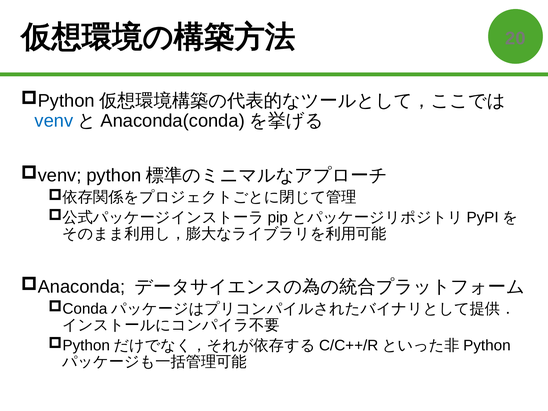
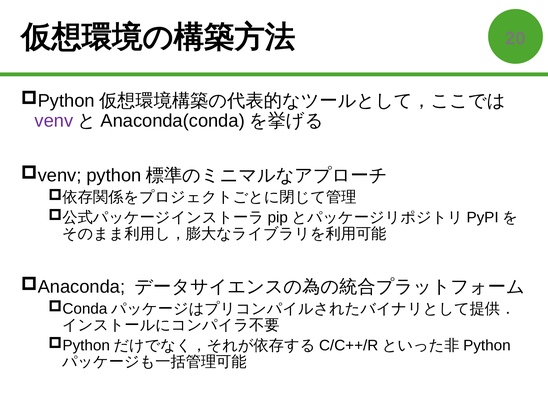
venv colour: blue -> purple
